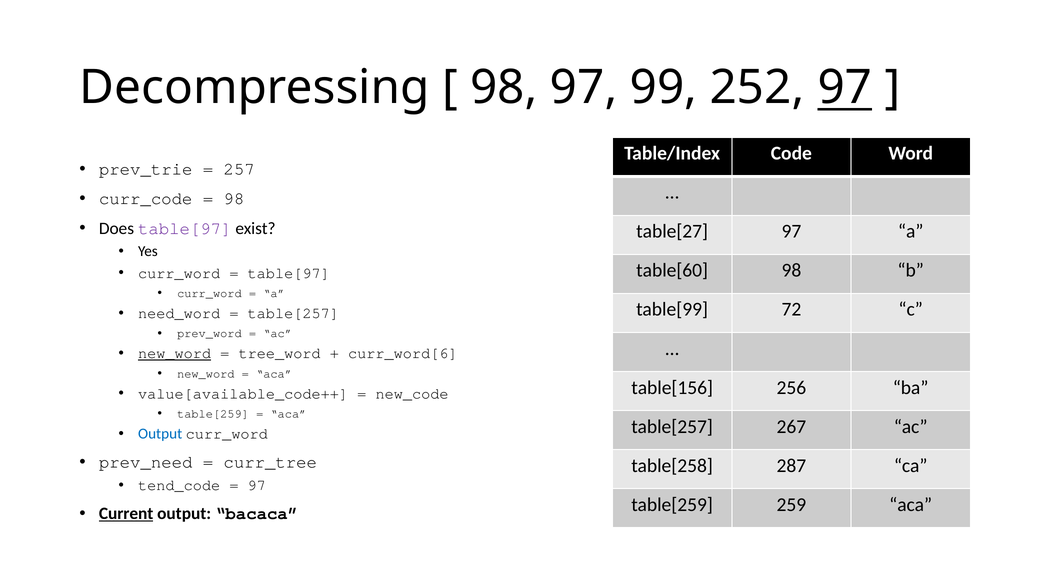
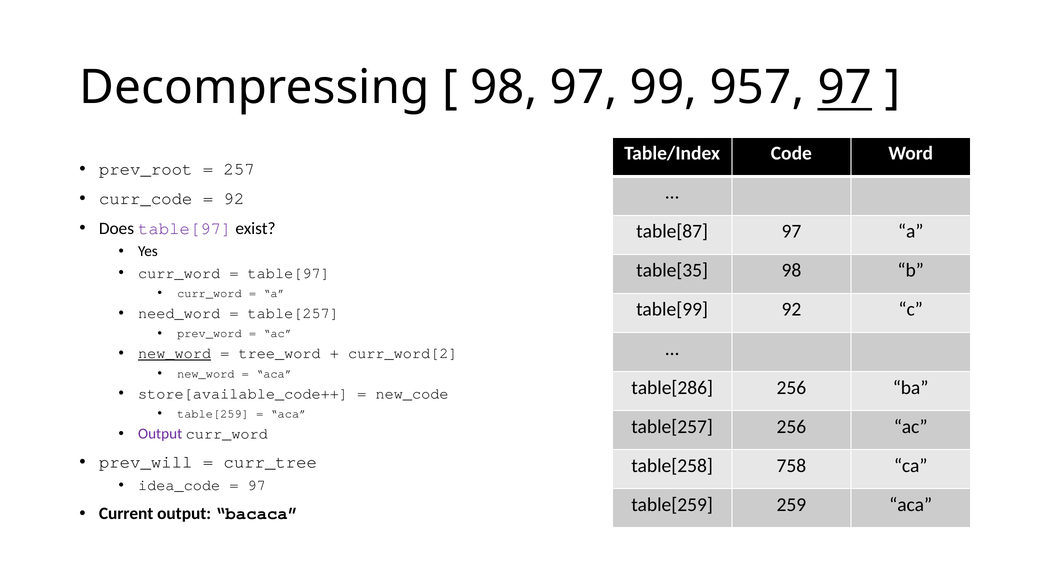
252: 252 -> 957
prev_trie: prev_trie -> prev_root
98 at (234, 199): 98 -> 92
table[27: table[27 -> table[87
table[60: table[60 -> table[35
table[99 72: 72 -> 92
curr_word[6: curr_word[6 -> curr_word[2
table[156: table[156 -> table[286
value[available_code++: value[available_code++ -> store[available_code++
table[257 267: 267 -> 256
Output at (160, 434) colour: blue -> purple
prev_need: prev_need -> prev_will
287: 287 -> 758
tend_code: tend_code -> idea_code
Current underline: present -> none
